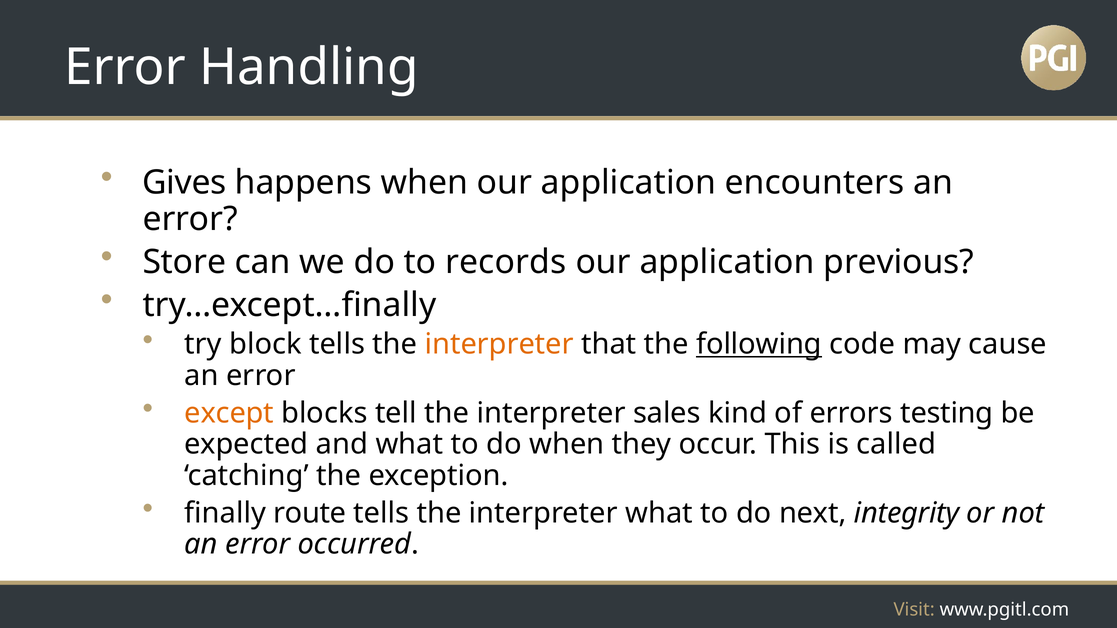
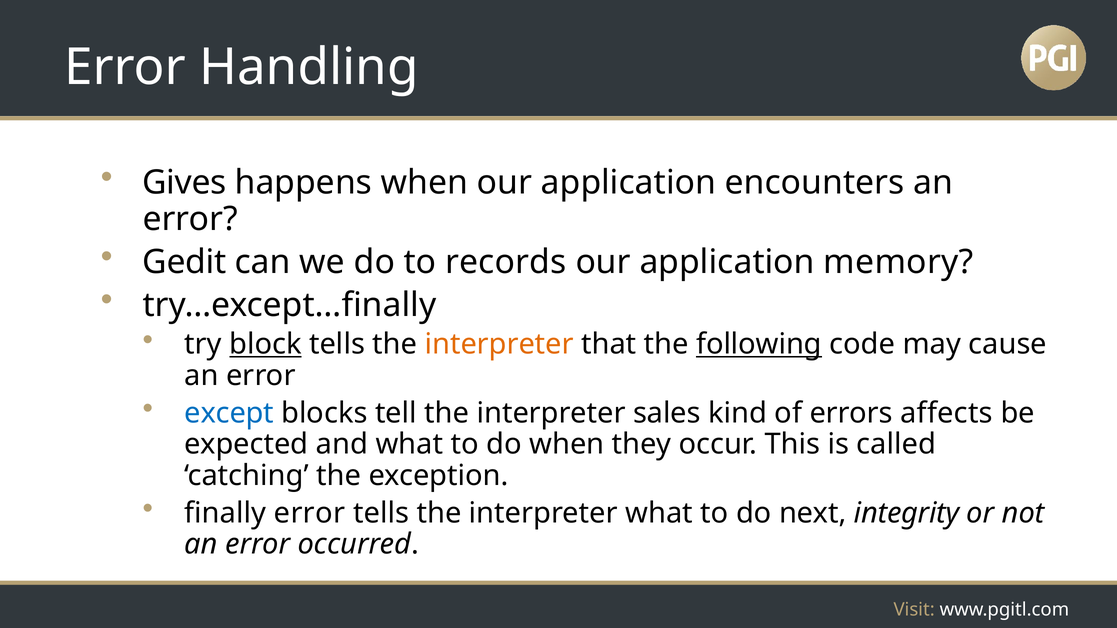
Store: Store -> Gedit
previous: previous -> memory
block underline: none -> present
except colour: orange -> blue
testing: testing -> affects
finally route: route -> error
